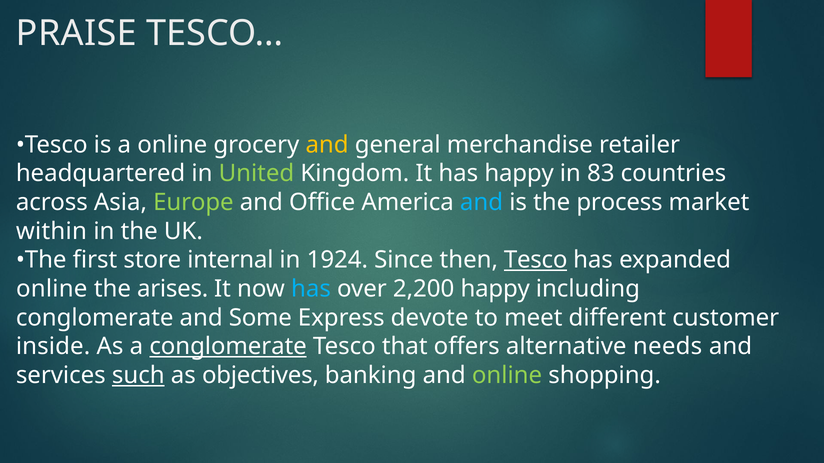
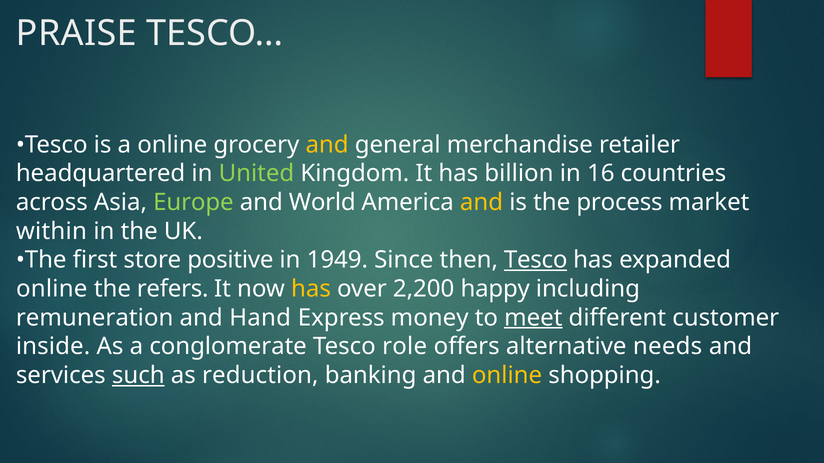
has happy: happy -> billion
83: 83 -> 16
Office: Office -> World
and at (482, 203) colour: light blue -> yellow
internal: internal -> positive
1924: 1924 -> 1949
arises: arises -> refers
has at (311, 289) colour: light blue -> yellow
conglomerate at (95, 318): conglomerate -> remuneration
Some: Some -> Hand
devote: devote -> money
meet underline: none -> present
conglomerate at (228, 347) underline: present -> none
that: that -> role
objectives: objectives -> reduction
online at (507, 376) colour: light green -> yellow
